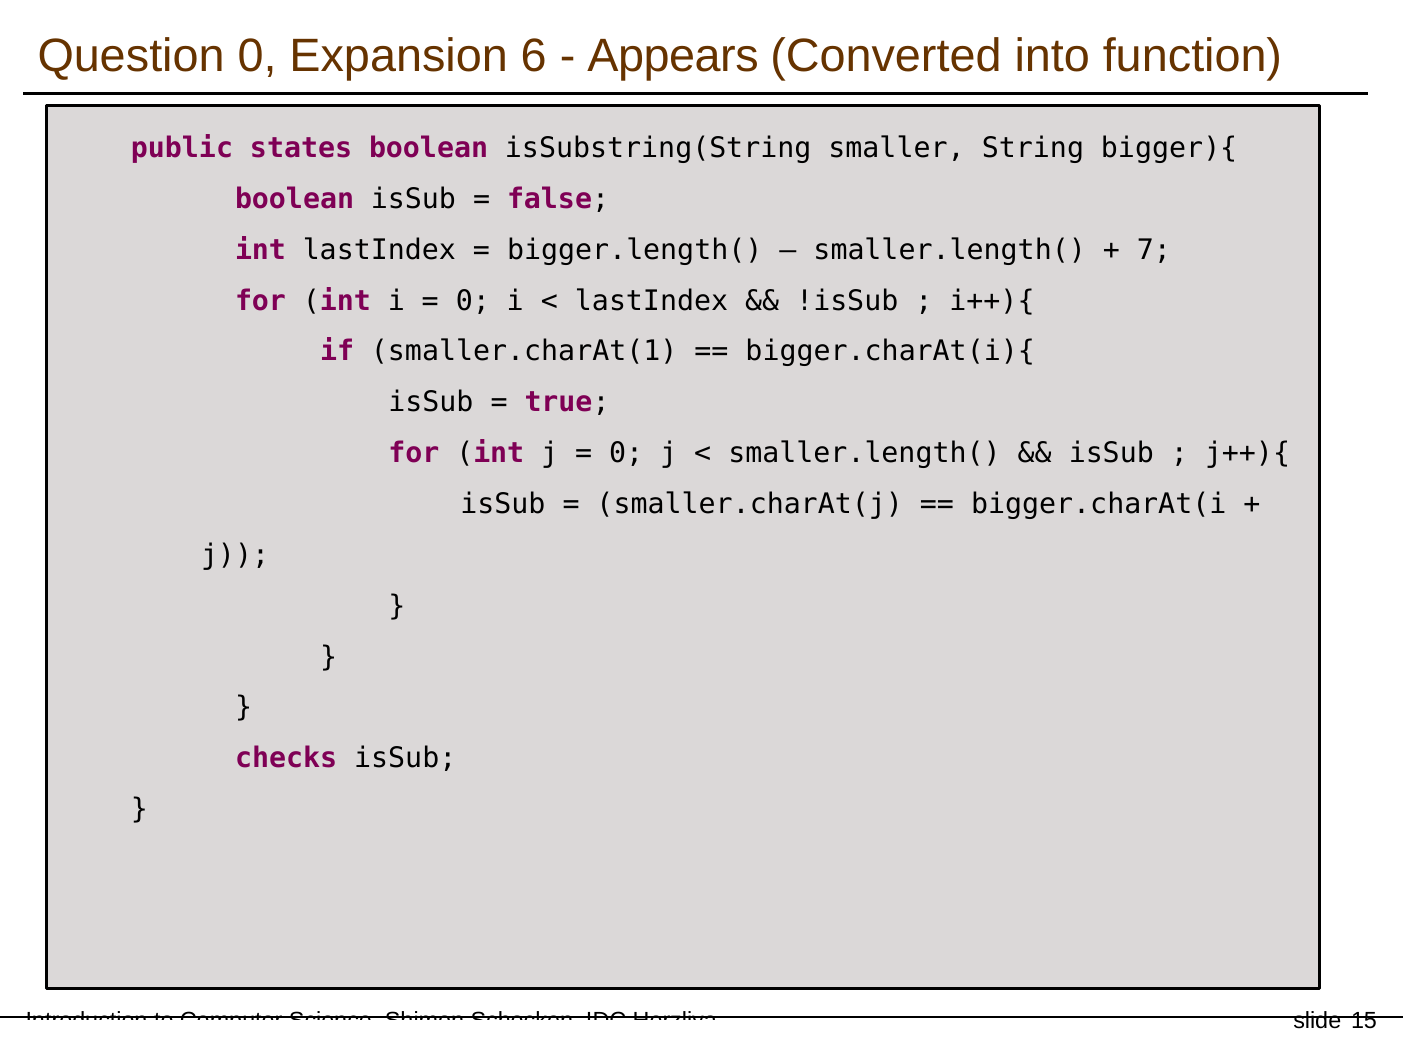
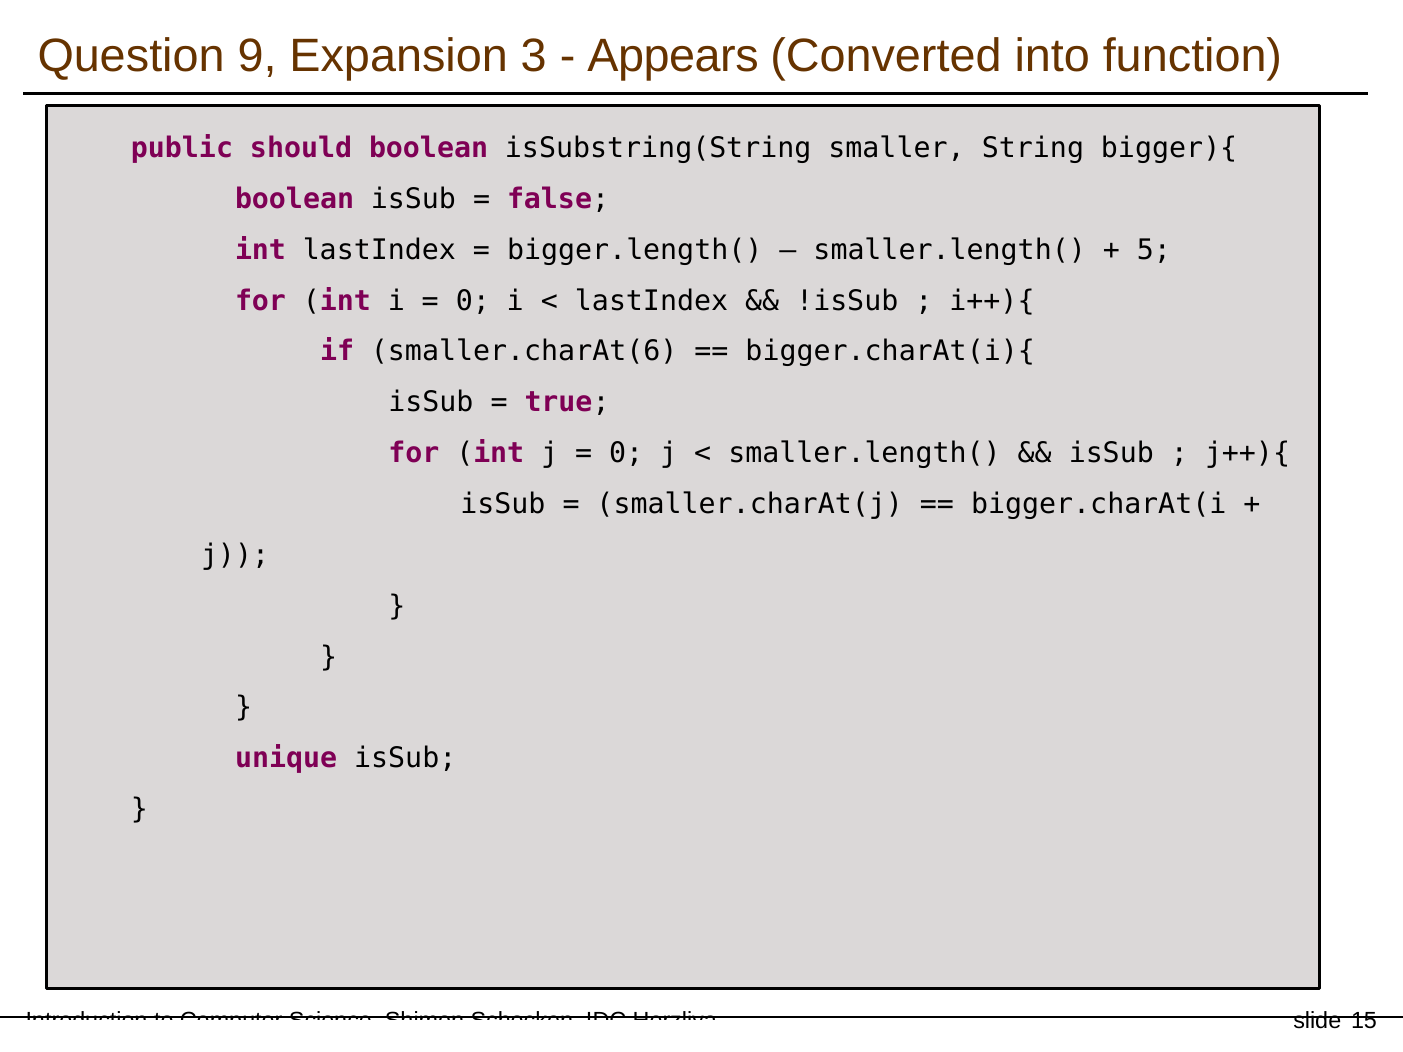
Question 0: 0 -> 9
6: 6 -> 3
states: states -> should
7: 7 -> 5
smaller.charAt(1: smaller.charAt(1 -> smaller.charAt(6
checks: checks -> unique
